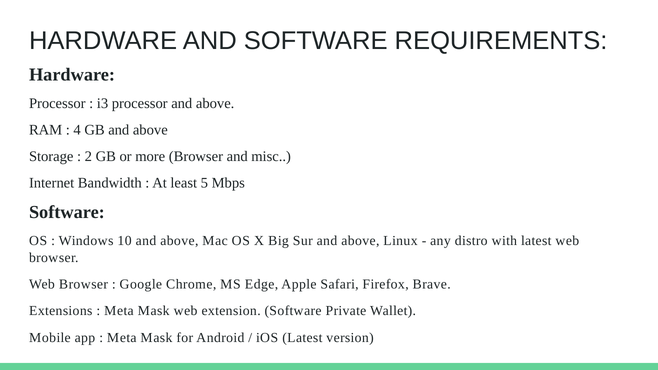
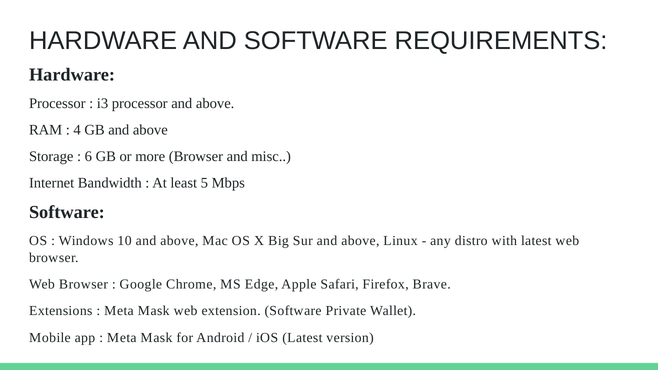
2: 2 -> 6
